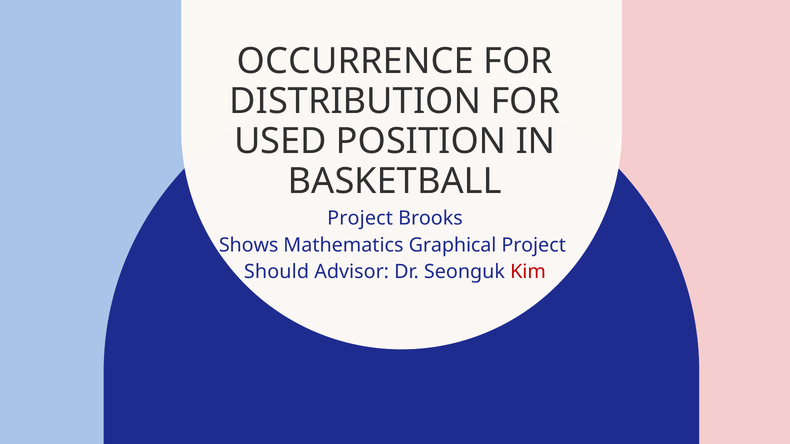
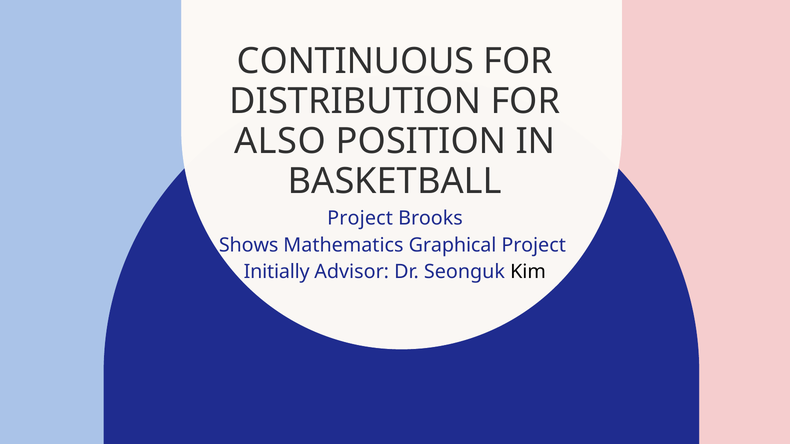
OCCURRENCE: OCCURRENCE -> CONTINUOUS
USED: USED -> ALSO
Should: Should -> Initially
Kim colour: red -> black
